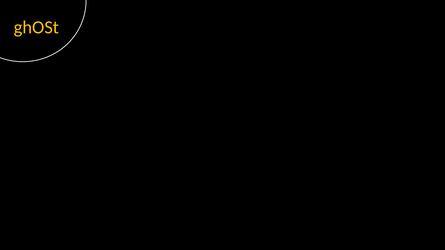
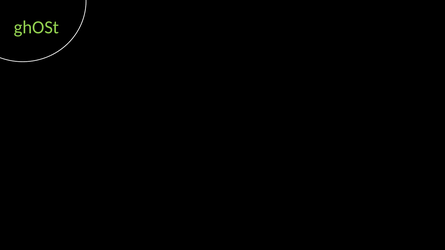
ghOSt colour: yellow -> light green
